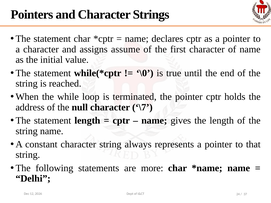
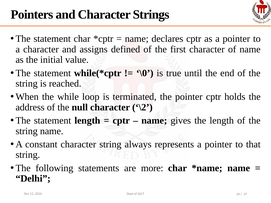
assume: assume -> defined
\7: \7 -> \2
